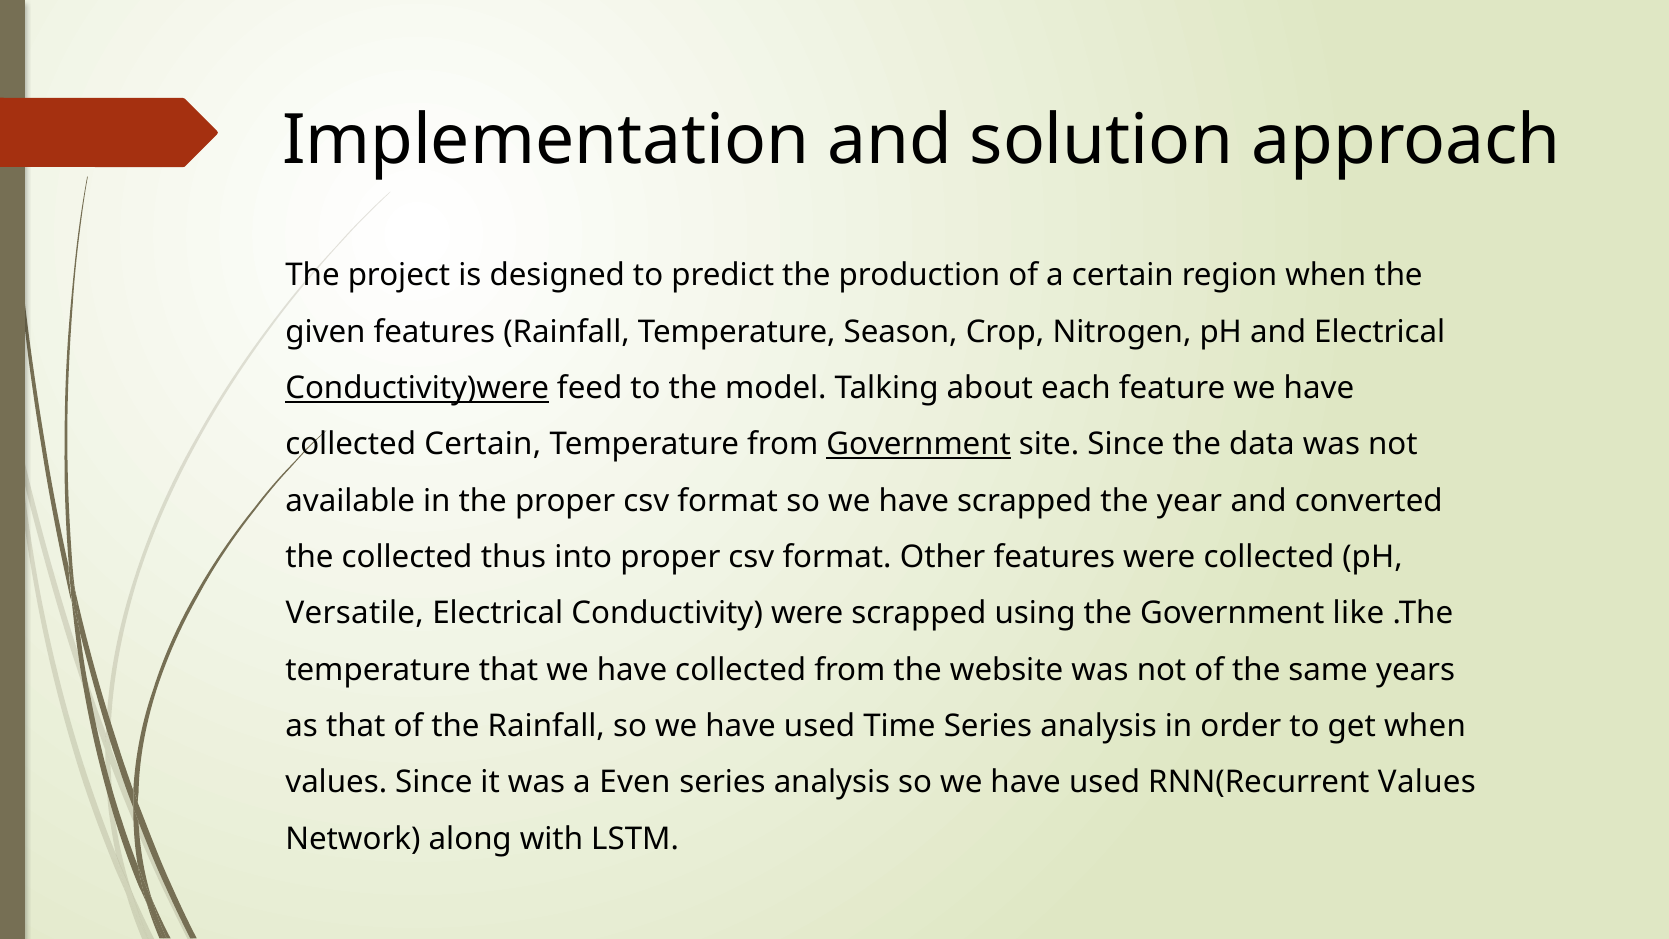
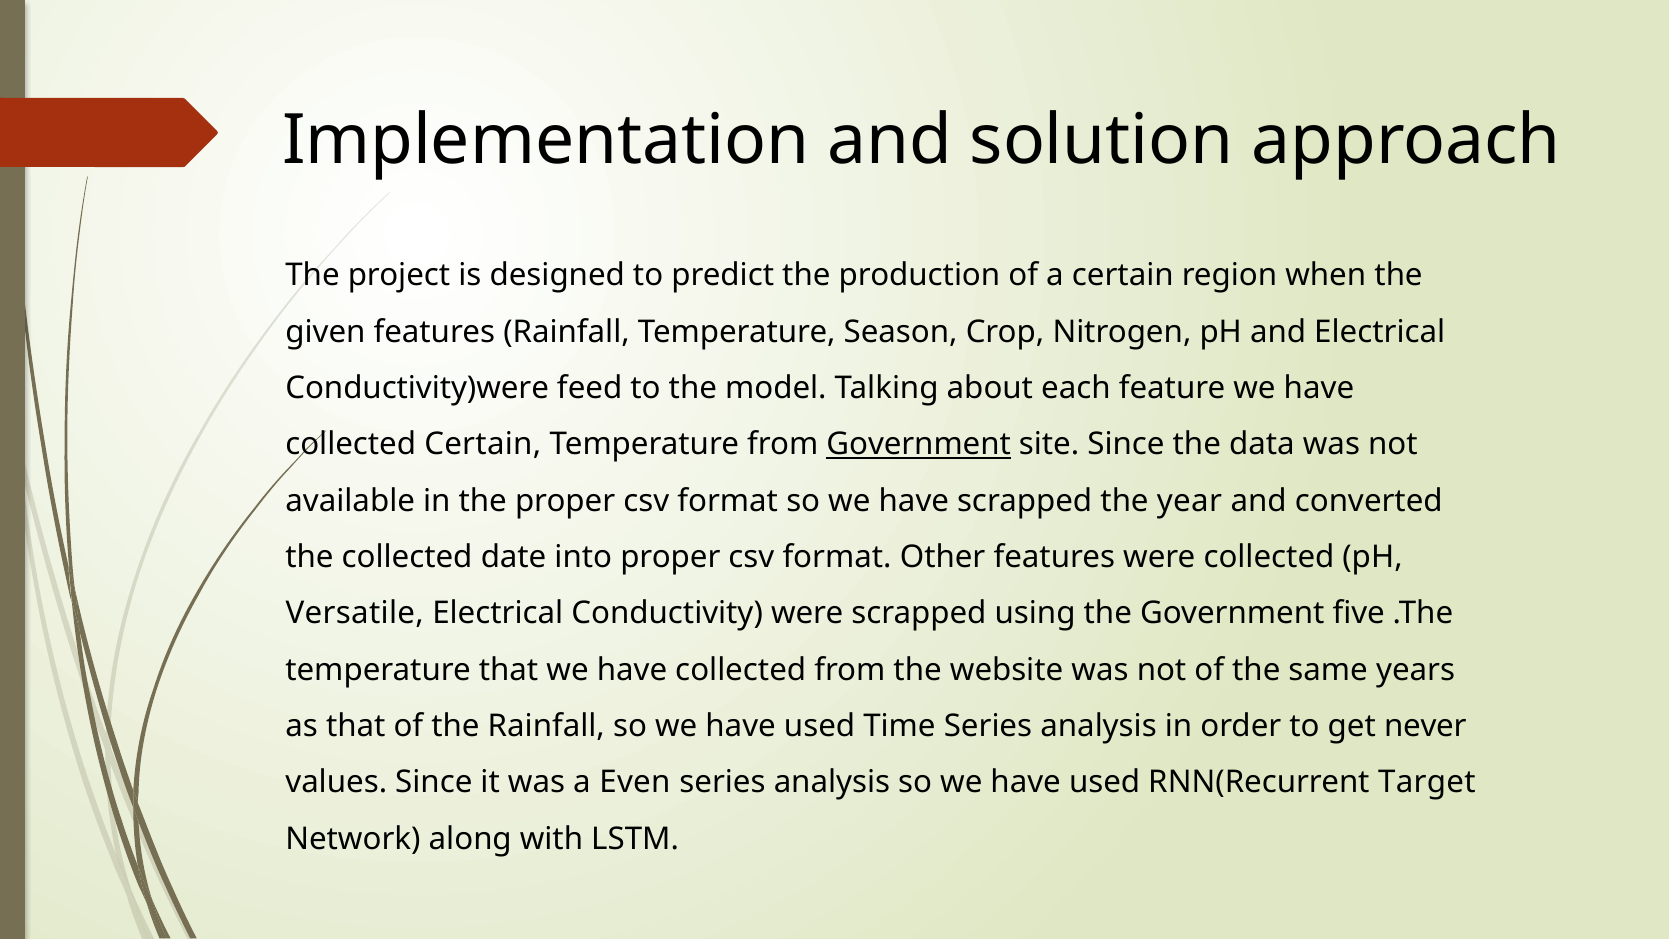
Conductivity)were underline: present -> none
thus: thus -> date
like: like -> five
get when: when -> never
RNN(Recurrent Values: Values -> Target
